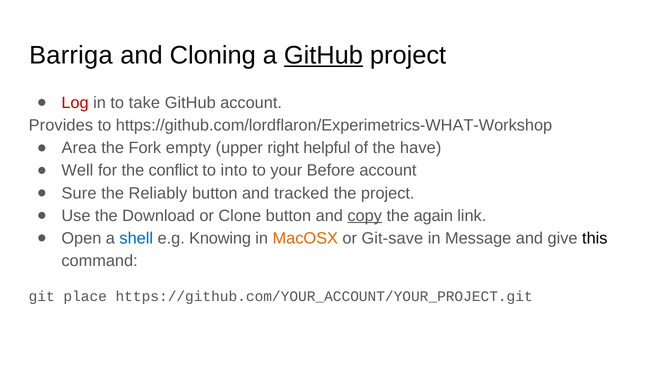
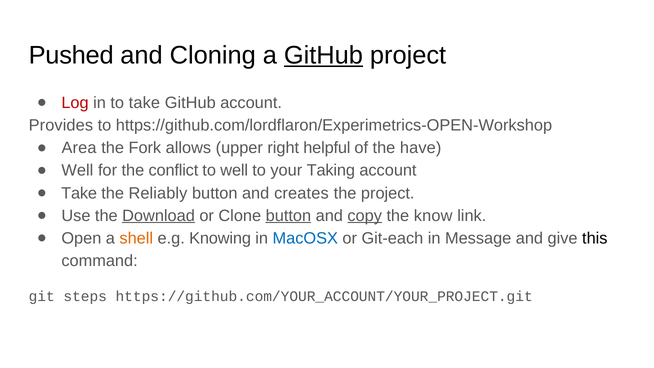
Barriga: Barriga -> Pushed
https://github.com/lordflaron/Experimetrics-WHAT-Workshop: https://github.com/lordflaron/Experimetrics-WHAT-Workshop -> https://github.com/lordflaron/Experimetrics-OPEN-Workshop
empty: empty -> allows
to into: into -> well
Before: Before -> Taking
Sure at (79, 193): Sure -> Take
tracked: tracked -> creates
Download underline: none -> present
button at (288, 216) underline: none -> present
again: again -> know
shell colour: blue -> orange
MacOSX colour: orange -> blue
Git-save: Git-save -> Git-each
place: place -> steps
